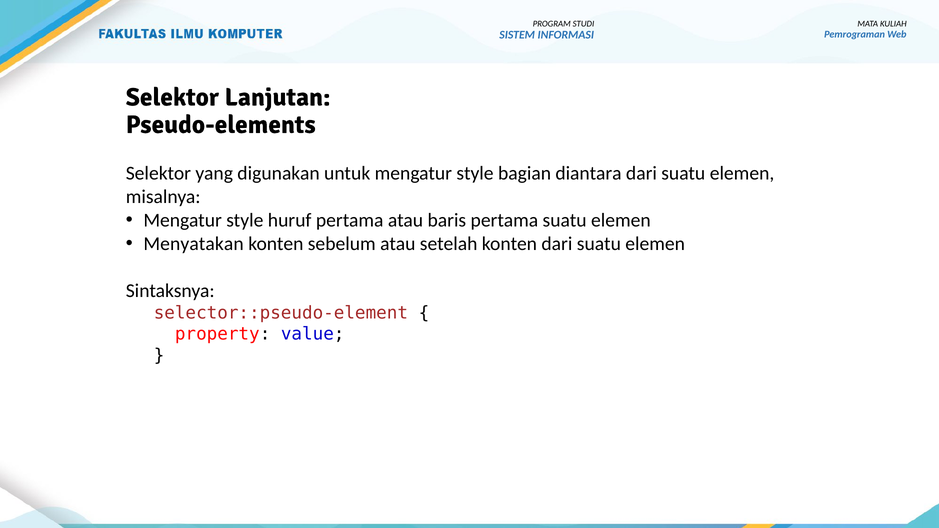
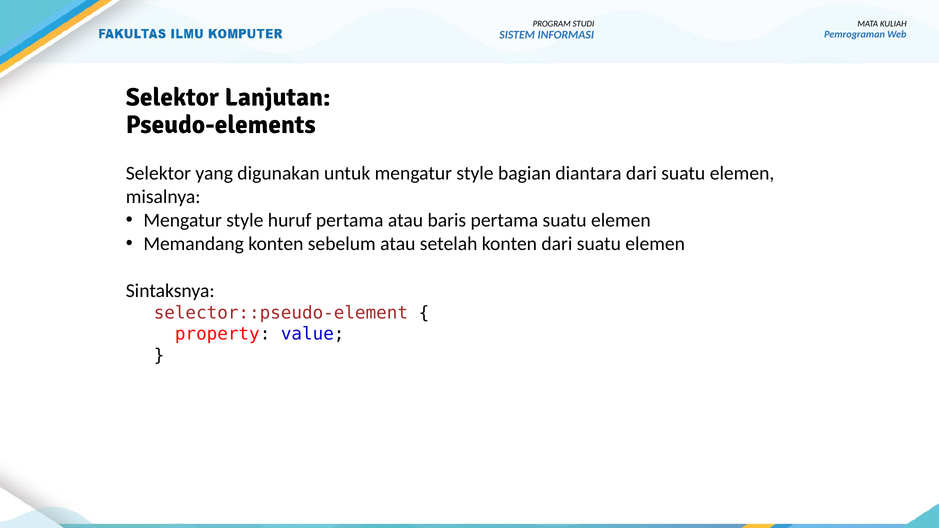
Menyatakan: Menyatakan -> Memandang
